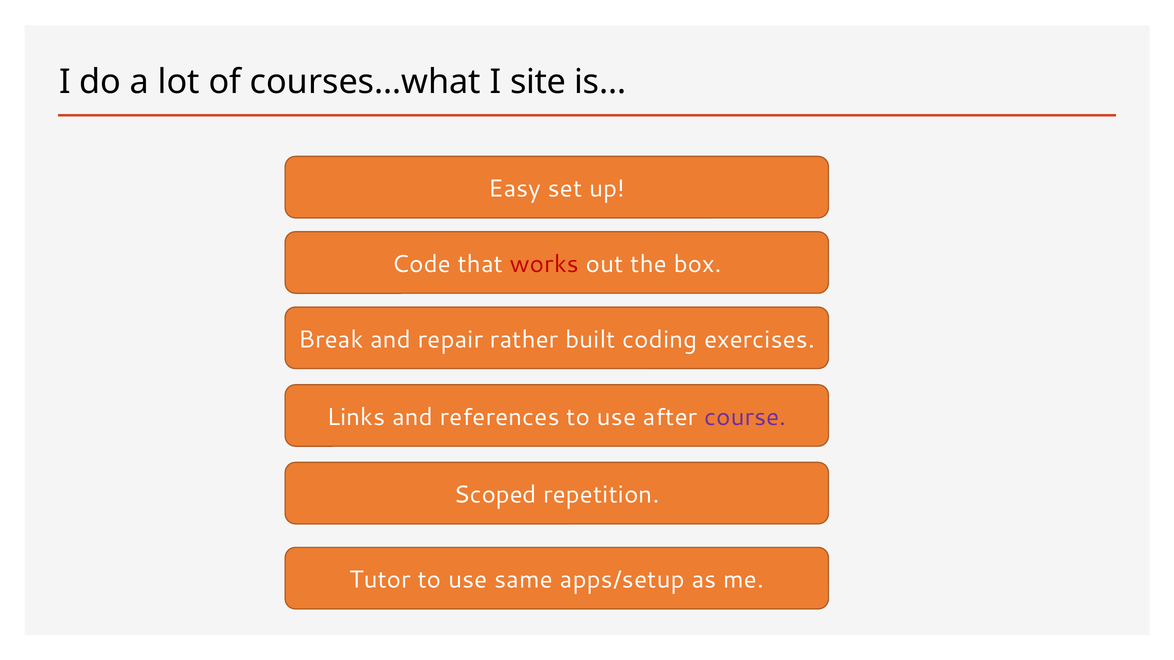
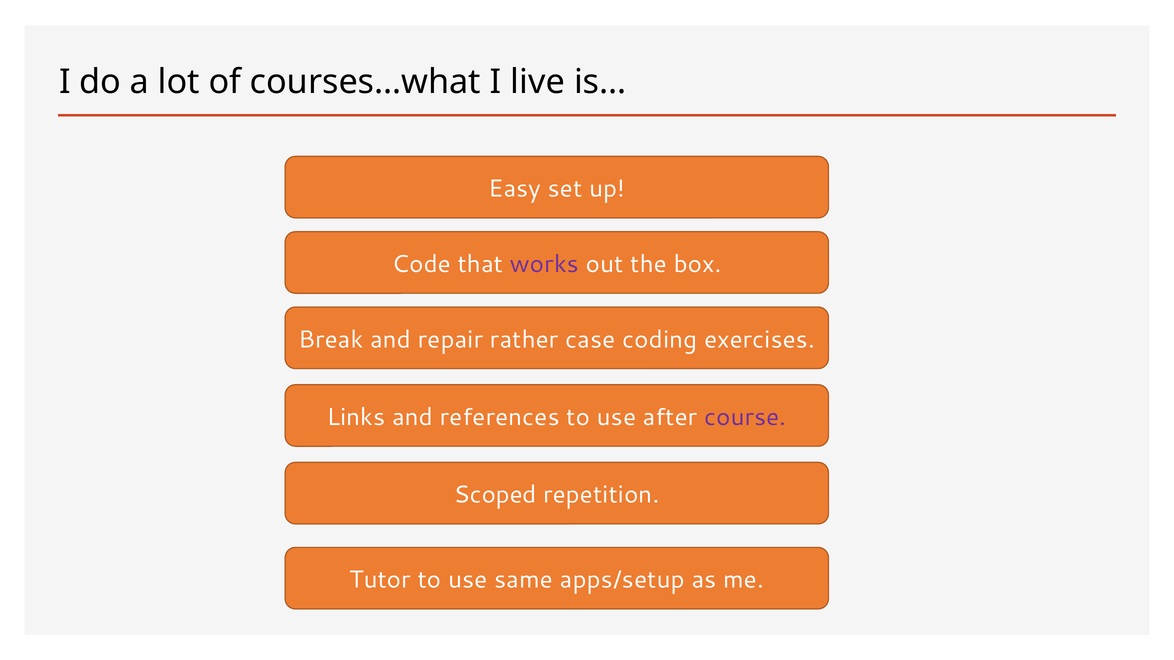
site: site -> live
works colour: red -> purple
built: built -> case
